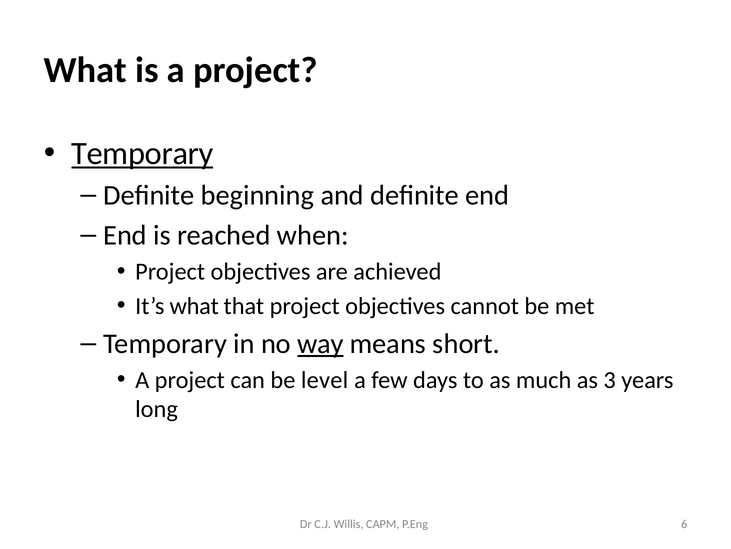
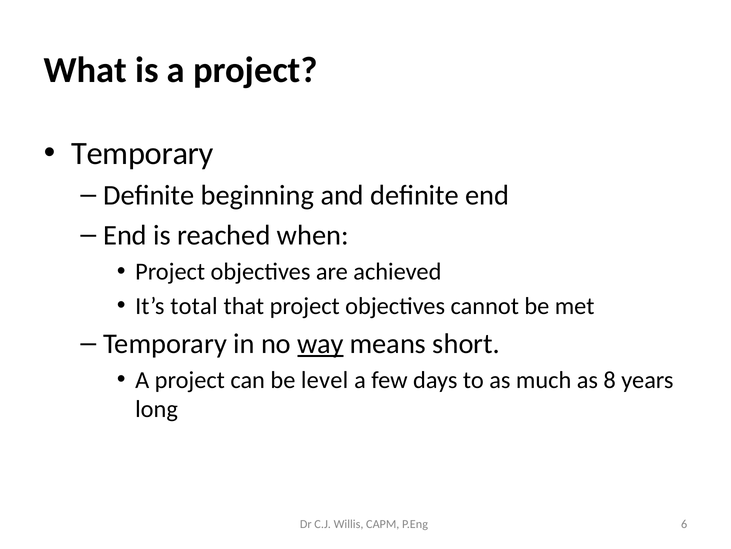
Temporary at (142, 153) underline: present -> none
It’s what: what -> total
3: 3 -> 8
